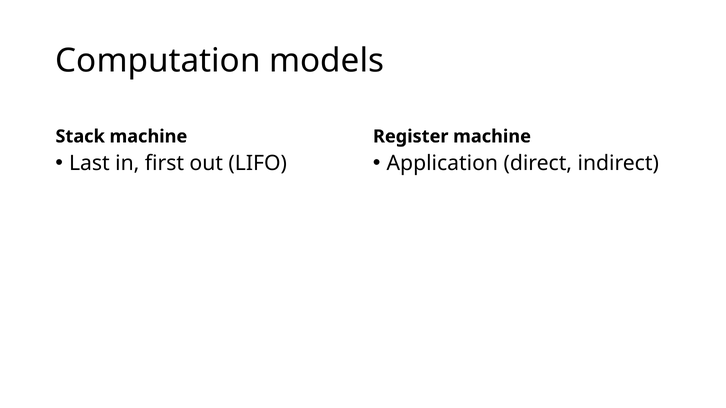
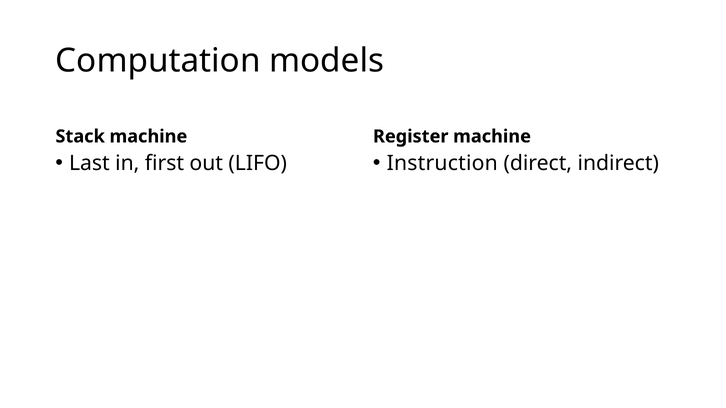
Application: Application -> Instruction
